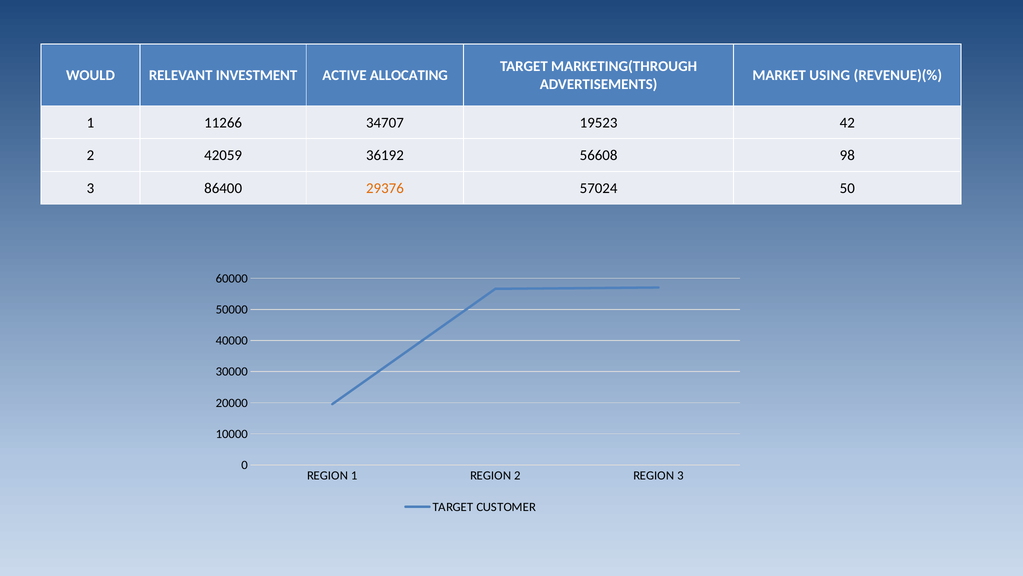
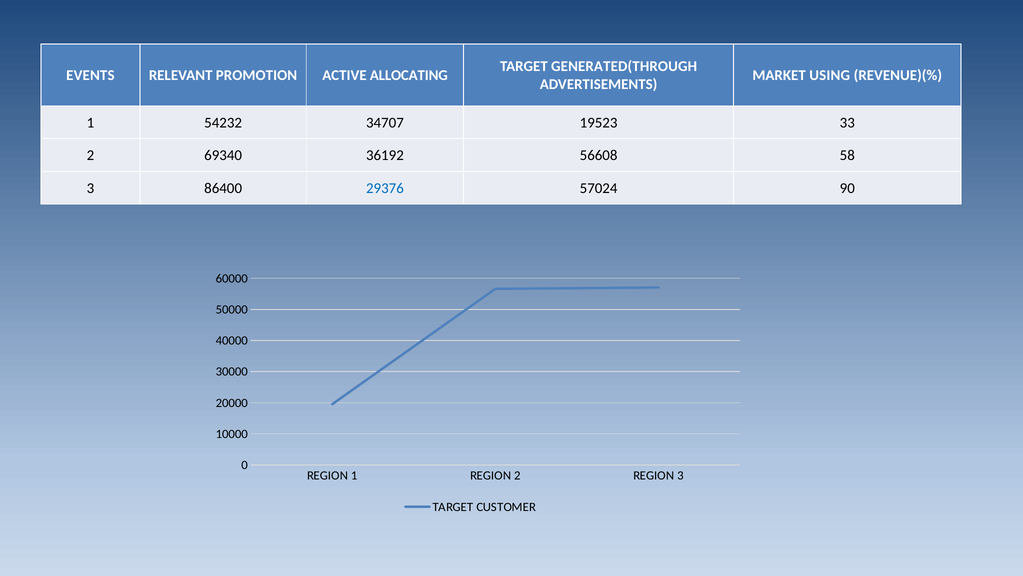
MARKETING(THROUGH: MARKETING(THROUGH -> GENERATED(THROUGH
WOULD: WOULD -> EVENTS
INVESTMENT: INVESTMENT -> PROMOTION
11266: 11266 -> 54232
42: 42 -> 33
42059: 42059 -> 69340
98: 98 -> 58
29376 colour: orange -> blue
50: 50 -> 90
